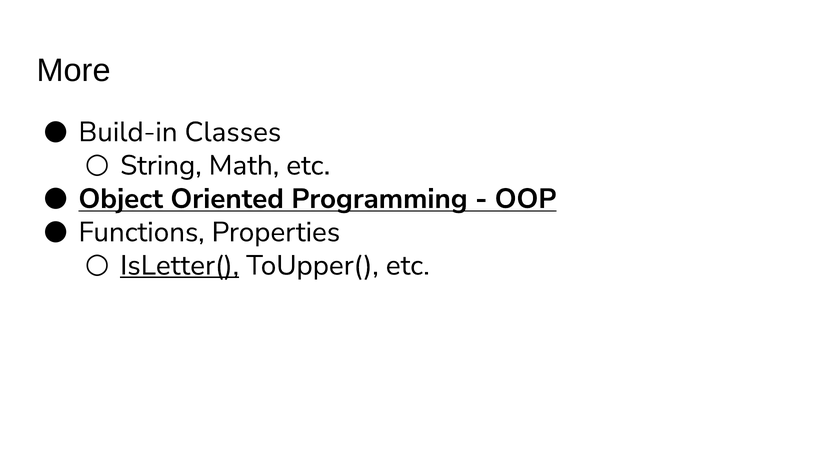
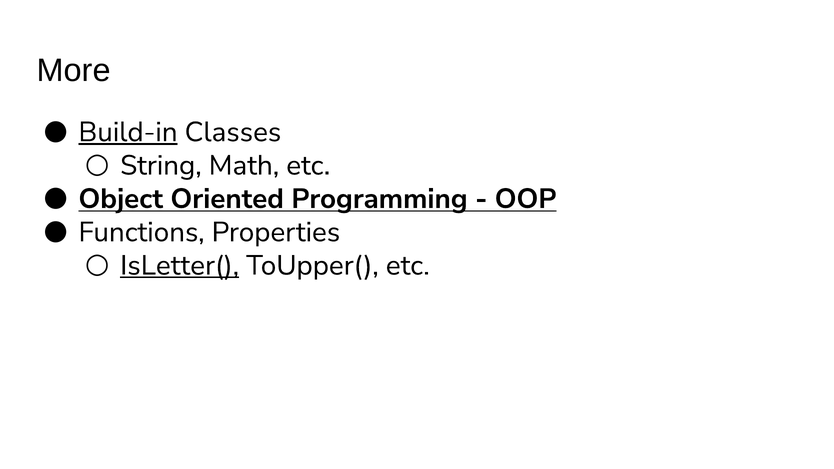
Build-in underline: none -> present
